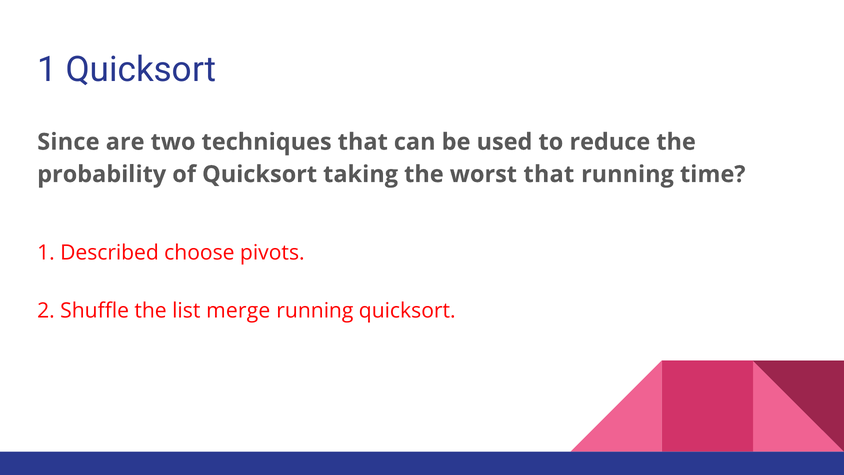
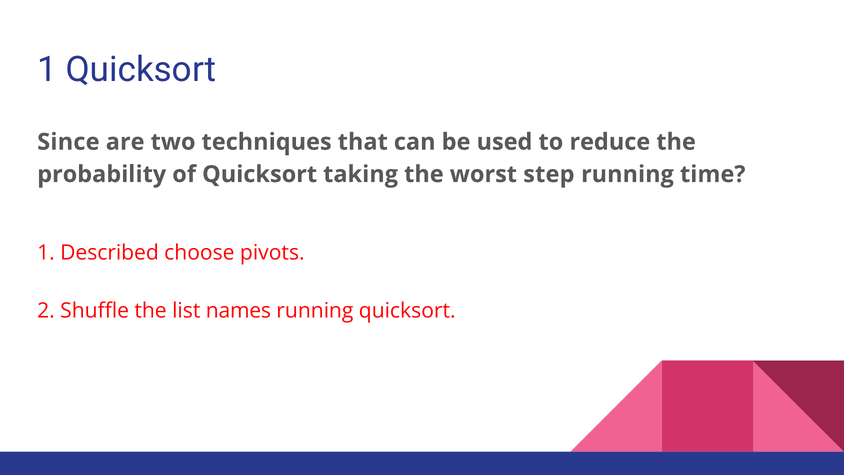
worst that: that -> step
merge: merge -> names
